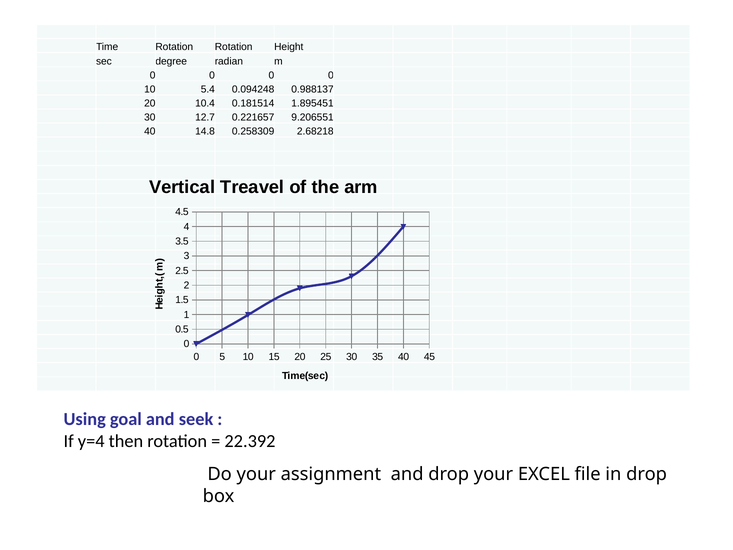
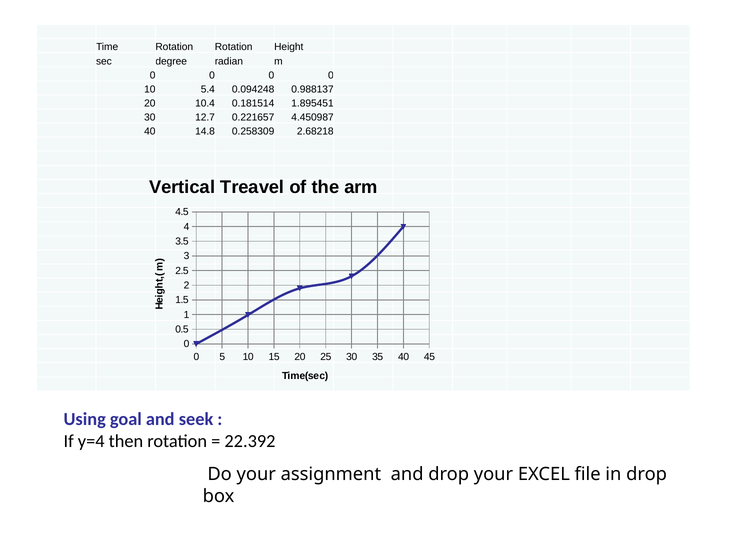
9.206551: 9.206551 -> 4.450987
